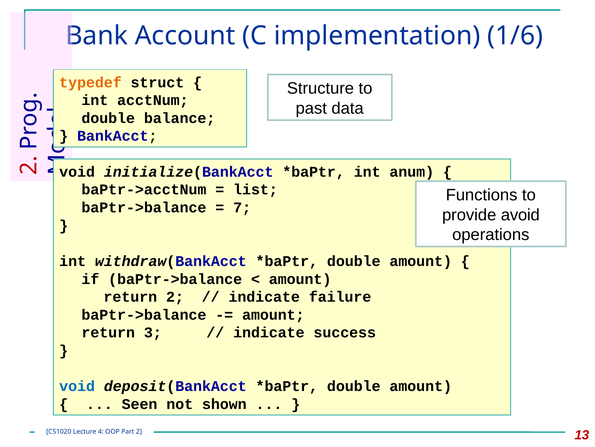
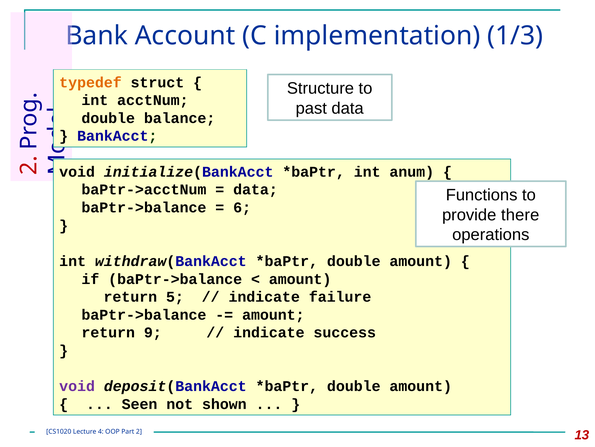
1/6: 1/6 -> 1/3
list at (255, 189): list -> data
7: 7 -> 6
avoid: avoid -> there
return 2: 2 -> 5
3: 3 -> 9
void at (77, 386) colour: blue -> purple
